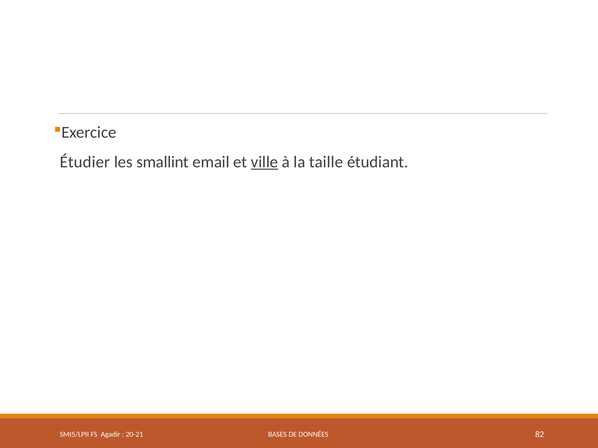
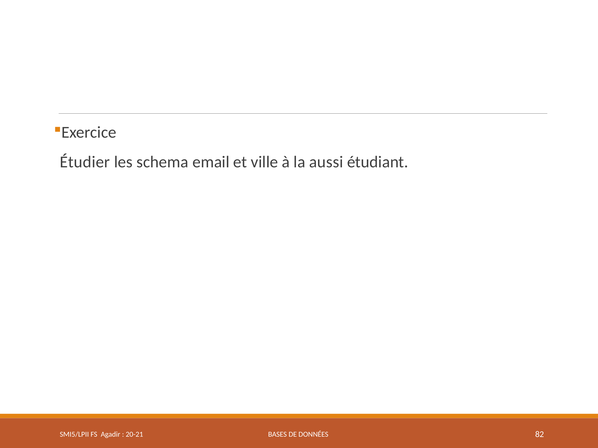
smallint: smallint -> schema
ville underline: present -> none
taille: taille -> aussi
